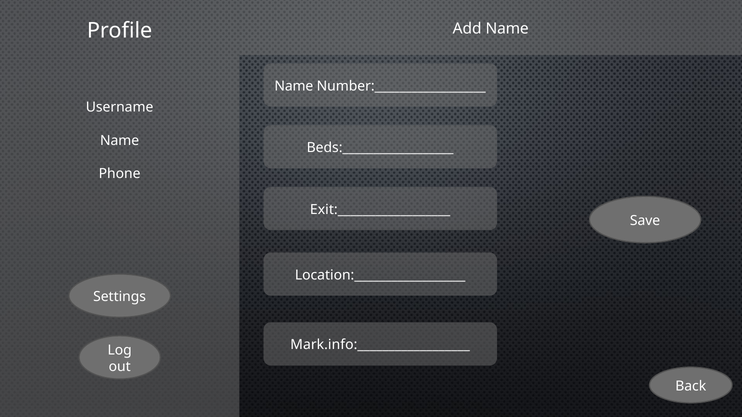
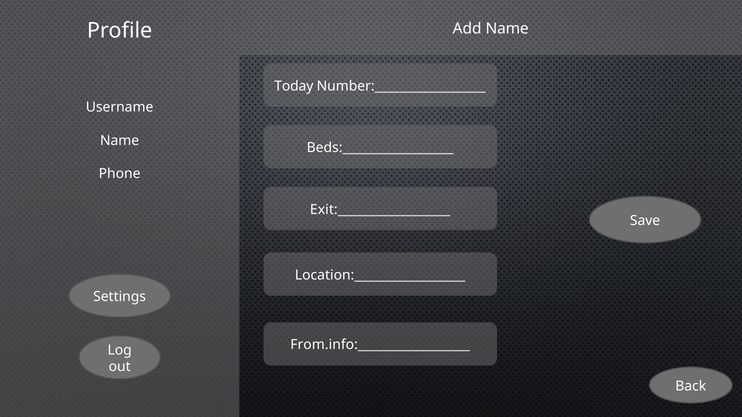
Name at (294, 86): Name -> Today
Mark.info:__________________: Mark.info:__________________ -> From.info:__________________
